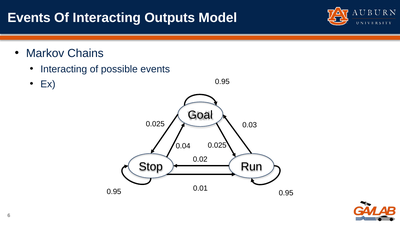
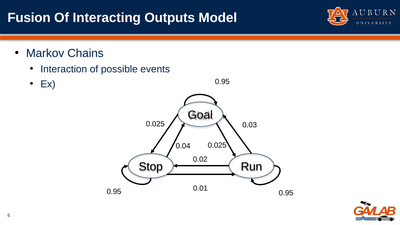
Events at (29, 18): Events -> Fusion
Interacting at (64, 69): Interacting -> Interaction
